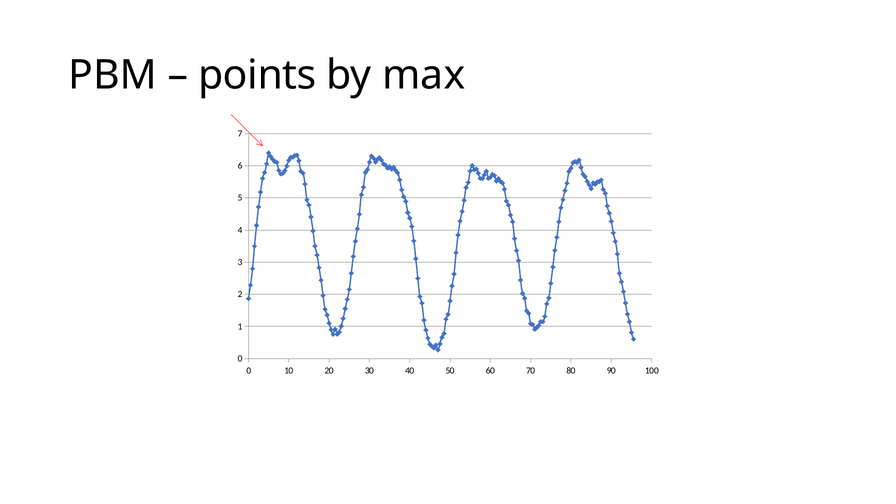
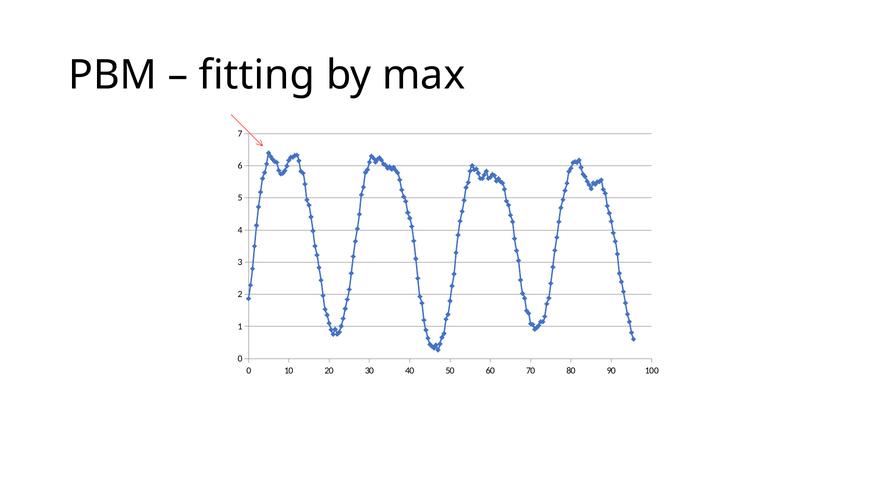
points: points -> fitting
